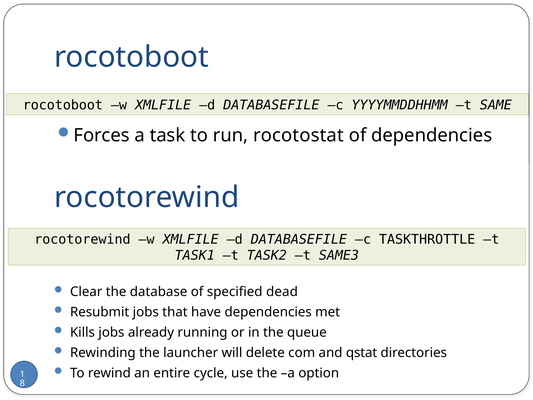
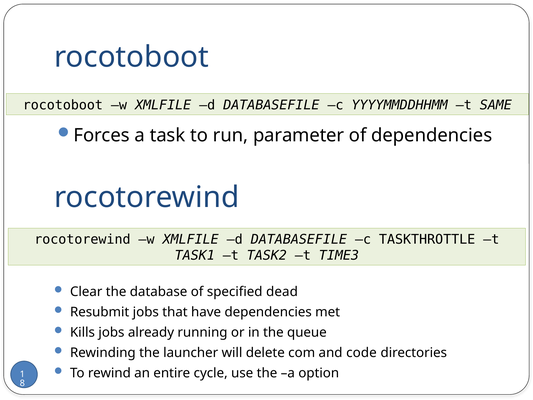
rocotostat: rocotostat -> parameter
SAME3: SAME3 -> TIME3
qstat: qstat -> code
